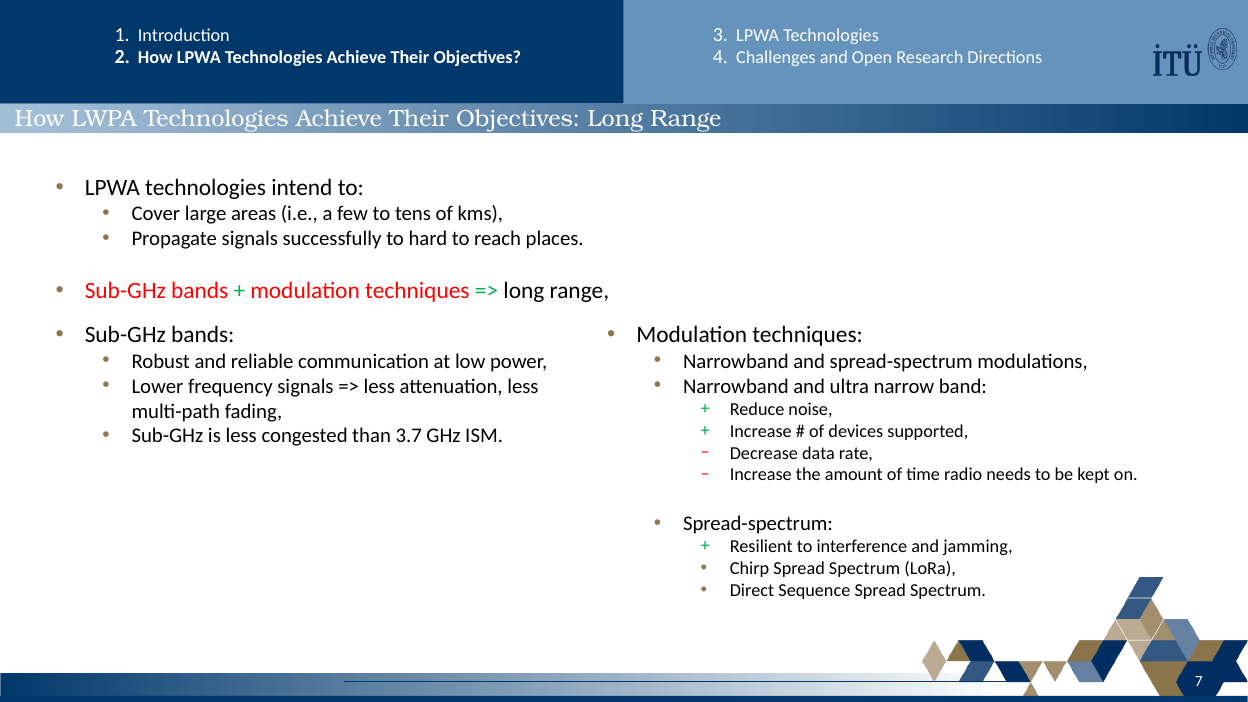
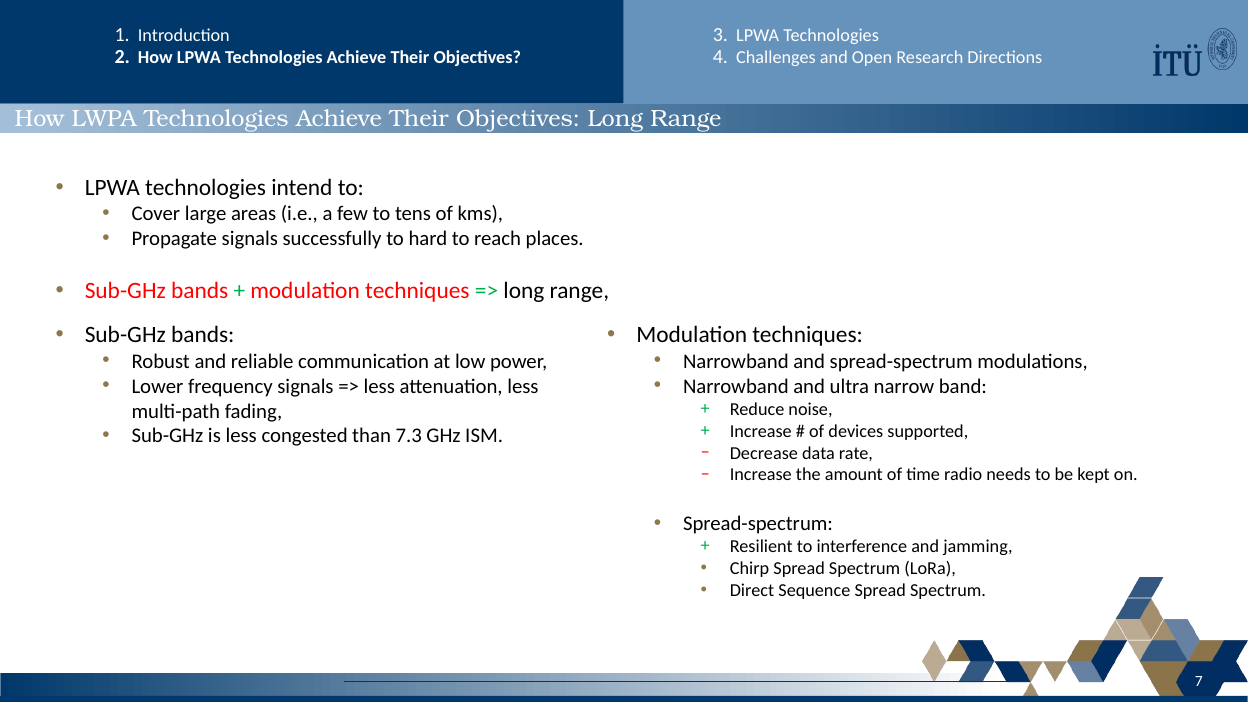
3.7: 3.7 -> 7.3
